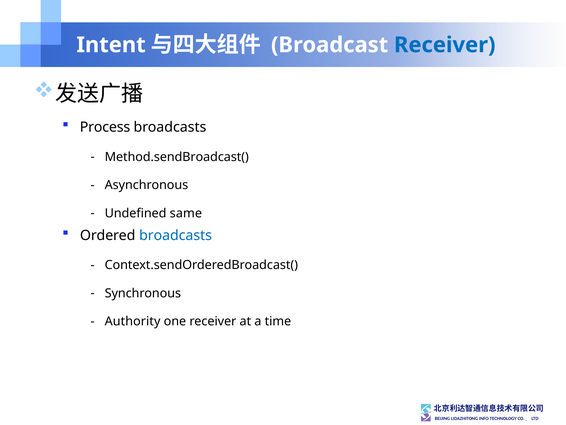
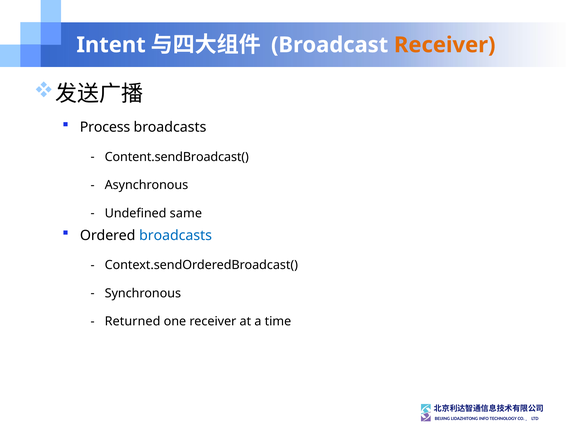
Receiver at (445, 45) colour: blue -> orange
Method.sendBroadcast(: Method.sendBroadcast( -> Content.sendBroadcast(
Authority: Authority -> Returned
